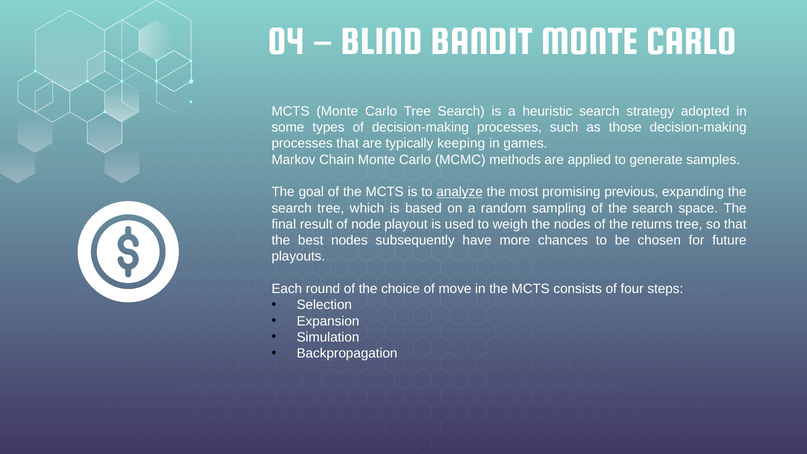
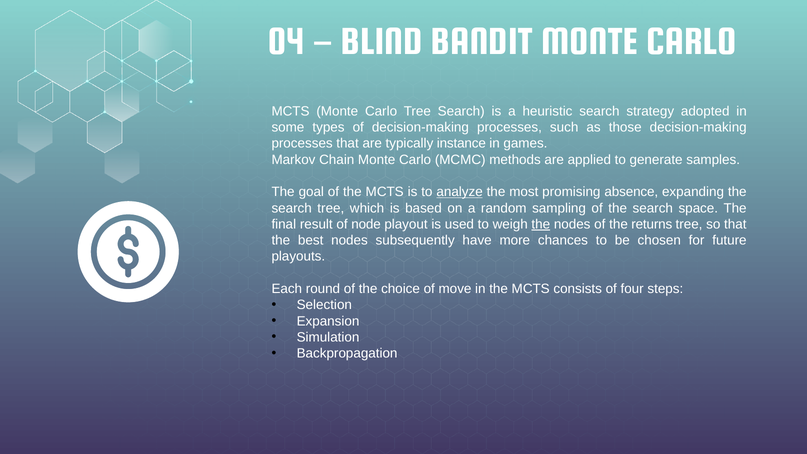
keeping: keeping -> instance
previous: previous -> absence
the at (541, 224) underline: none -> present
